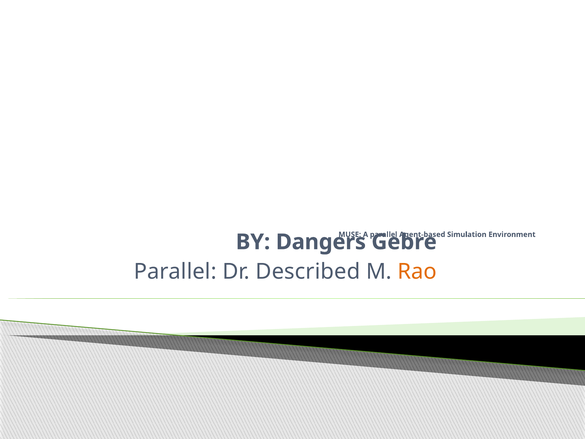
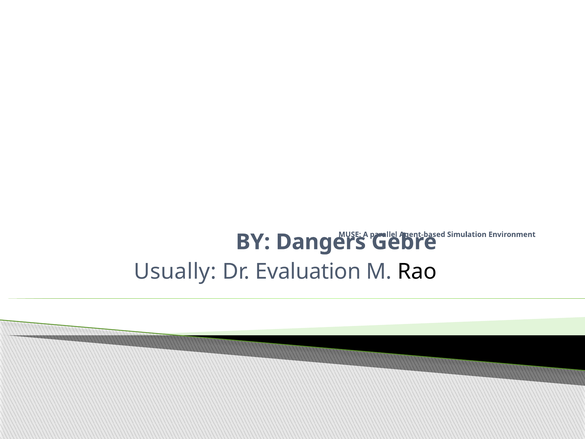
Parallel at (175, 271): Parallel -> Usually
Described: Described -> Evaluation
Rao colour: orange -> black
